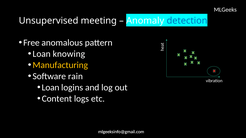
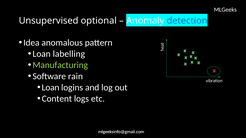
meeting: meeting -> optional
Free: Free -> Idea
knowing: knowing -> labelling
Manufacturing colour: yellow -> light green
